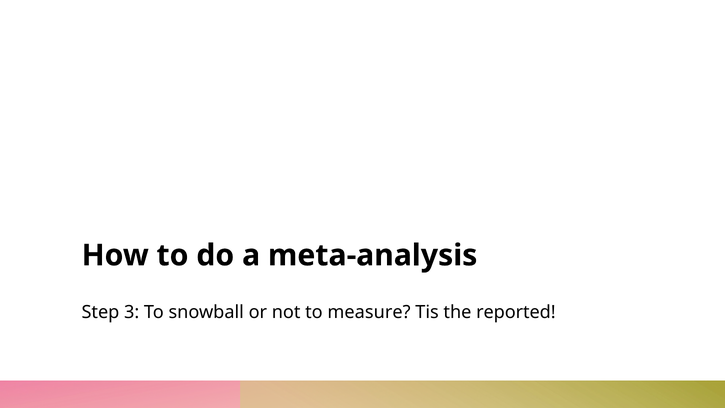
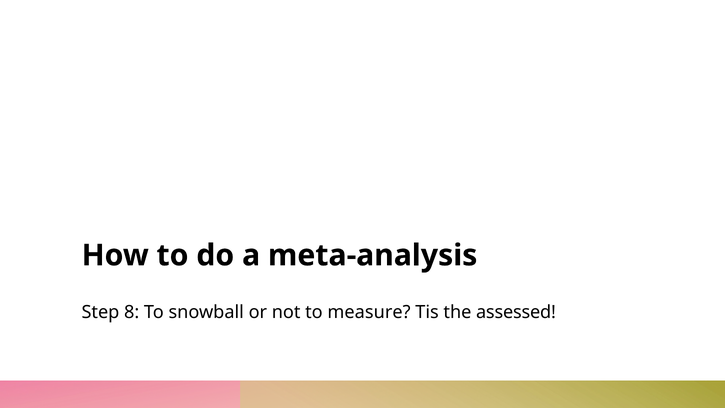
3: 3 -> 8
reported: reported -> assessed
